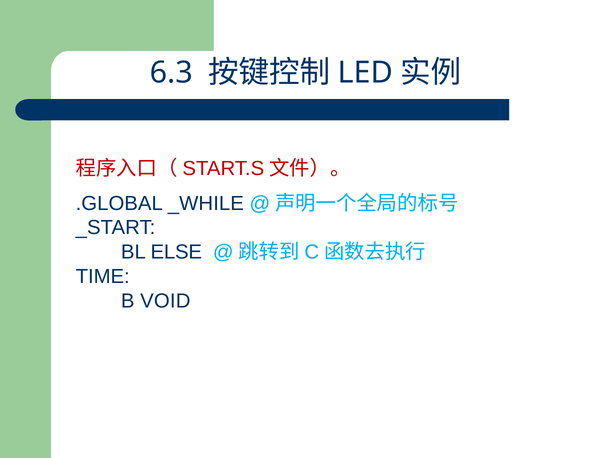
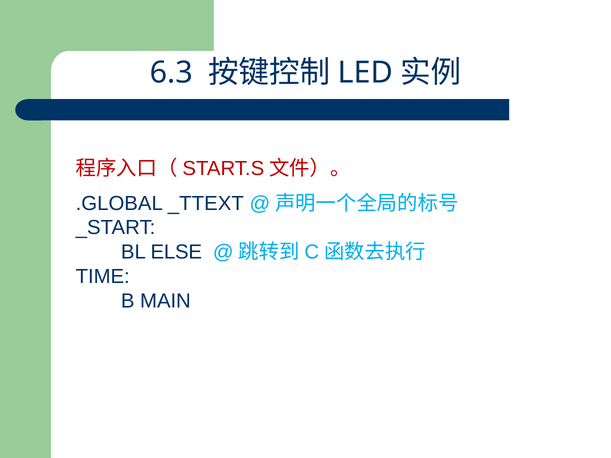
_WHILE: _WHILE -> _TTEXT
VOID: VOID -> MAIN
